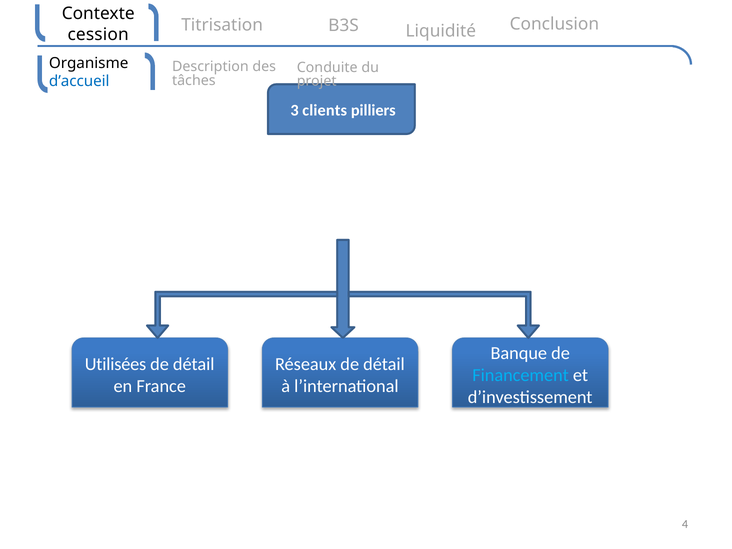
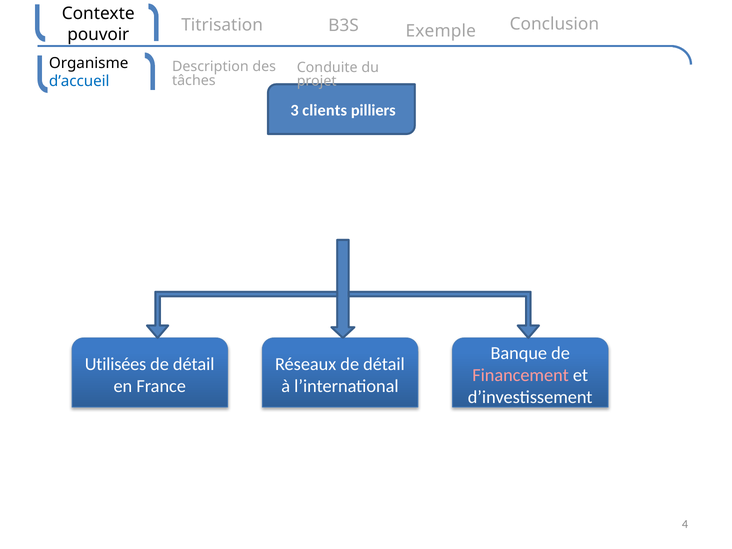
Liquidité: Liquidité -> Exemple
cession: cession -> pouvoir
Financement colour: light blue -> pink
